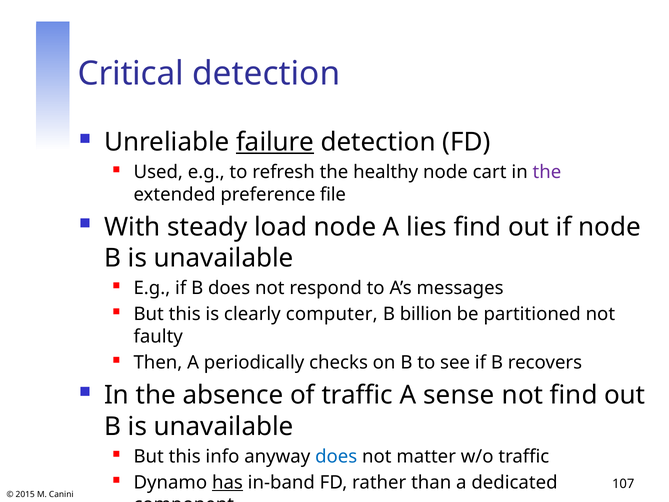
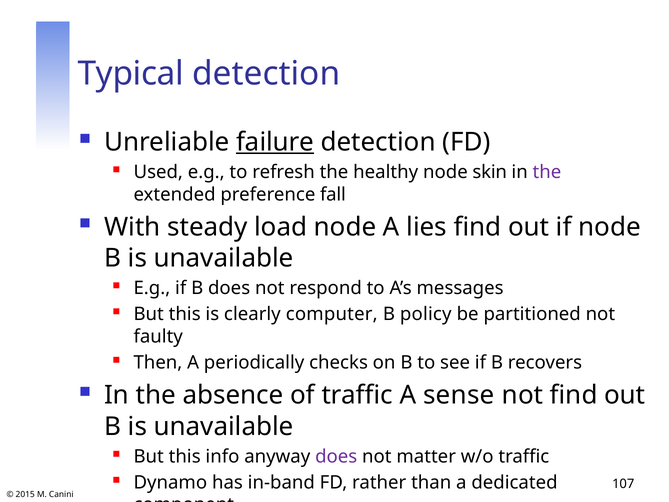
Critical: Critical -> Typical
cart: cart -> skin
file: file -> fall
billion: billion -> policy
does at (336, 456) colour: blue -> purple
has underline: present -> none
